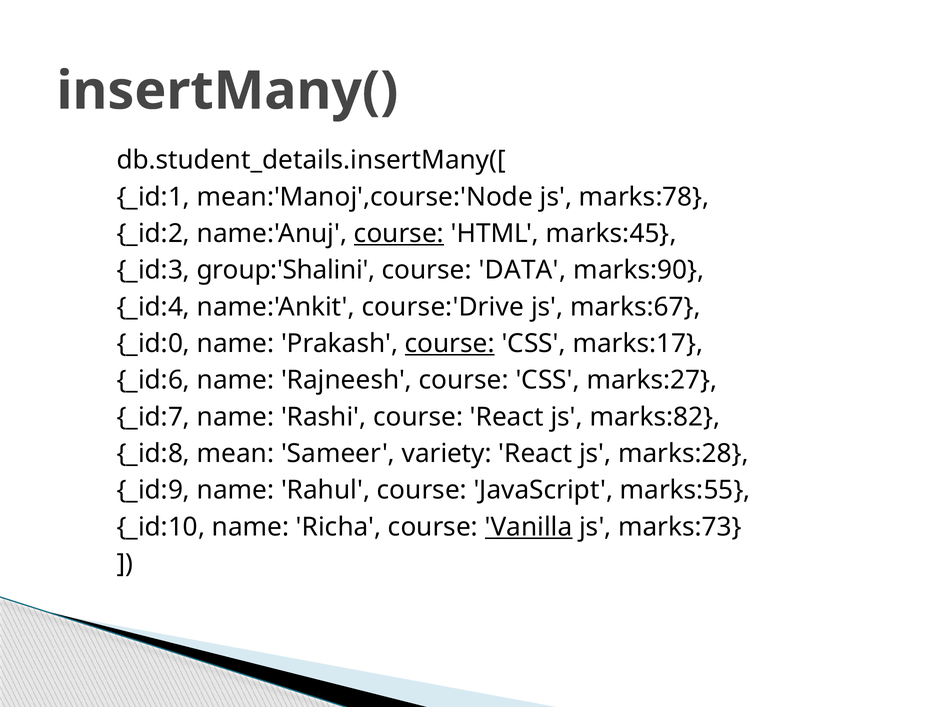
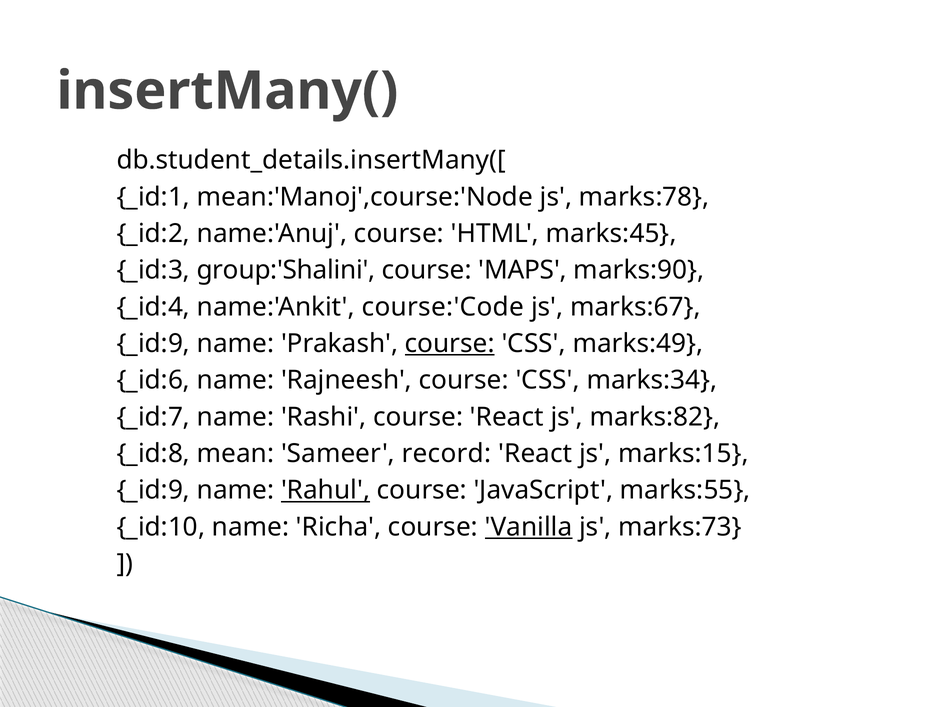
course at (399, 234) underline: present -> none
DATA: DATA -> MAPS
course:'Drive: course:'Drive -> course:'Code
_id:0 at (153, 344): _id:0 -> _id:9
marks:17: marks:17 -> marks:49
marks:27: marks:27 -> marks:34
variety: variety -> record
marks:28: marks:28 -> marks:15
Rahul underline: none -> present
